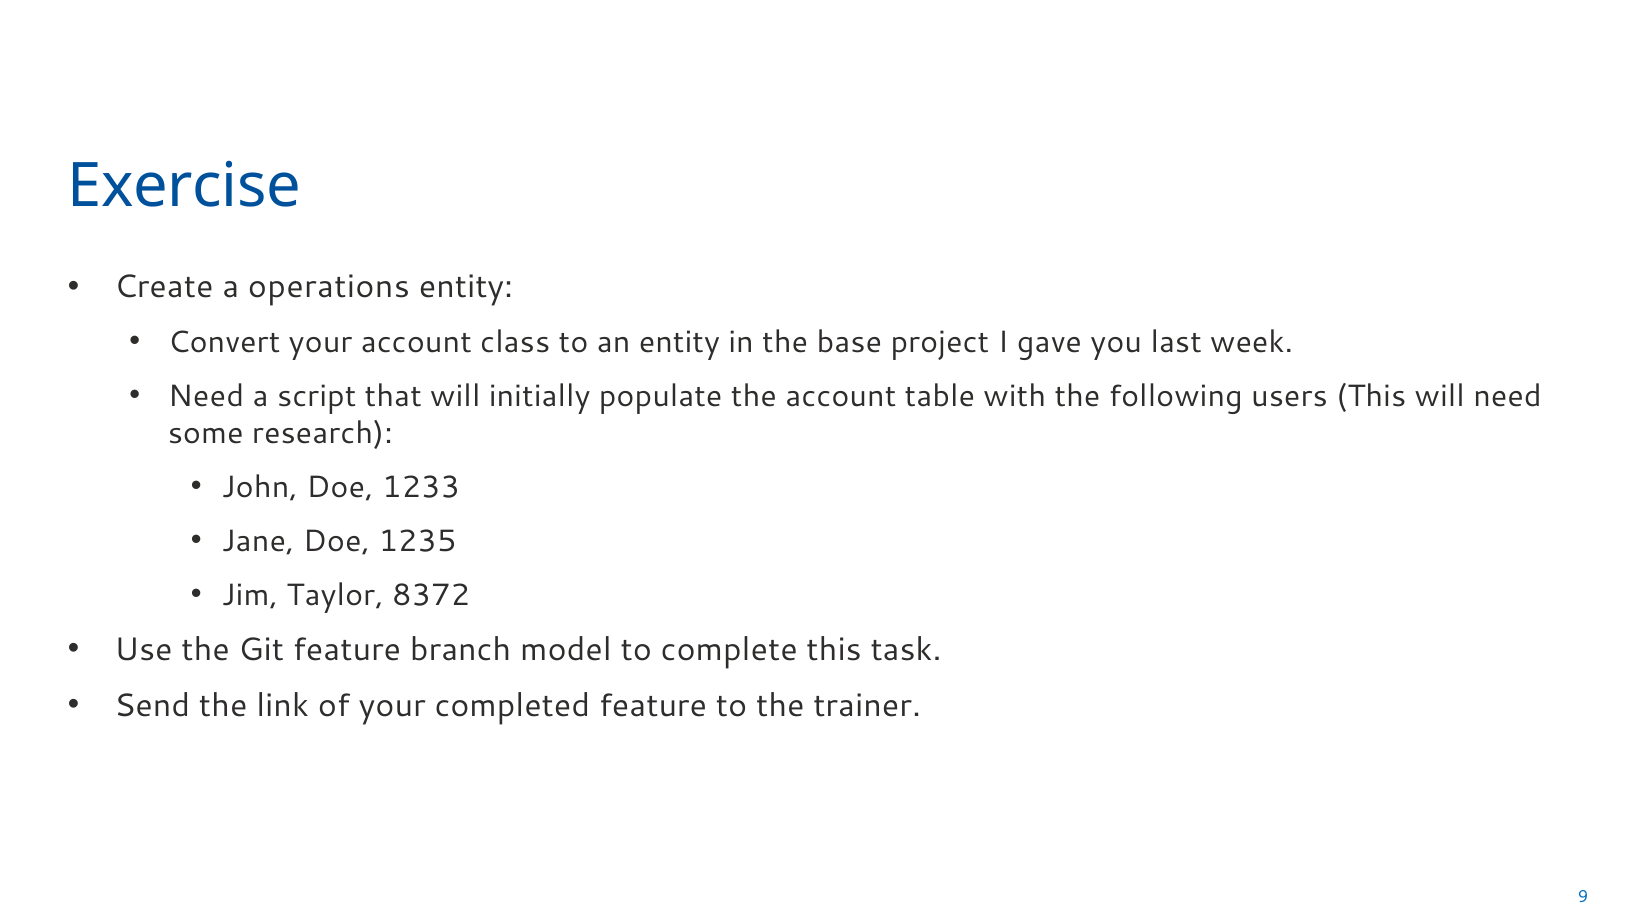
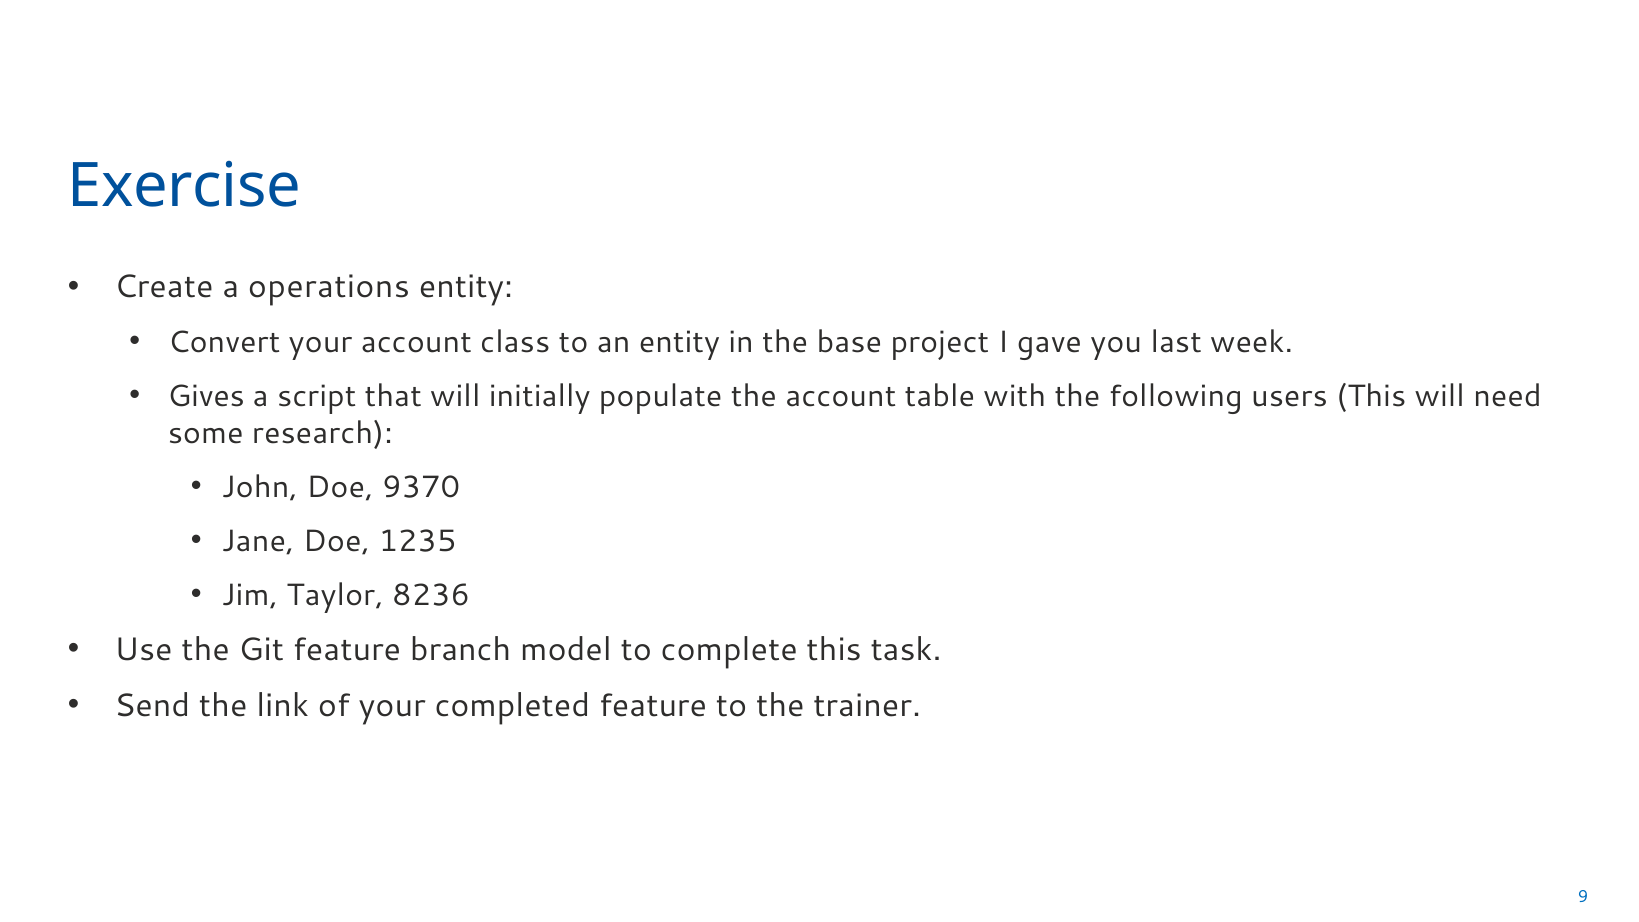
Need at (206, 396): Need -> Gives
1233: 1233 -> 9370
8372: 8372 -> 8236
